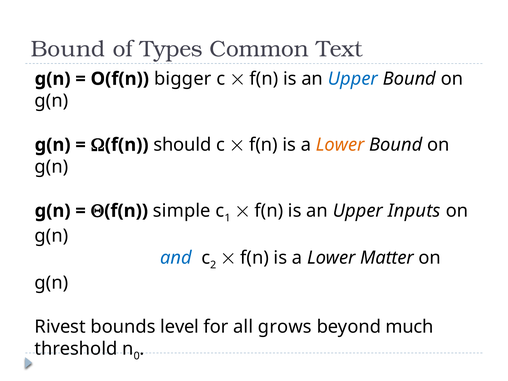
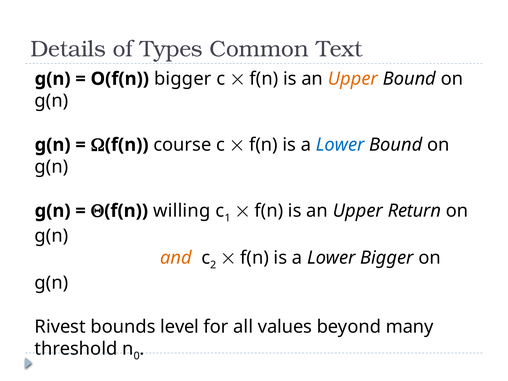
Bound at (68, 49): Bound -> Details
Upper at (353, 79) colour: blue -> orange
should: should -> course
Lower at (340, 145) colour: orange -> blue
simple: simple -> willing
Inputs: Inputs -> Return
and colour: blue -> orange
Lower Matter: Matter -> Bigger
grows: grows -> values
much: much -> many
